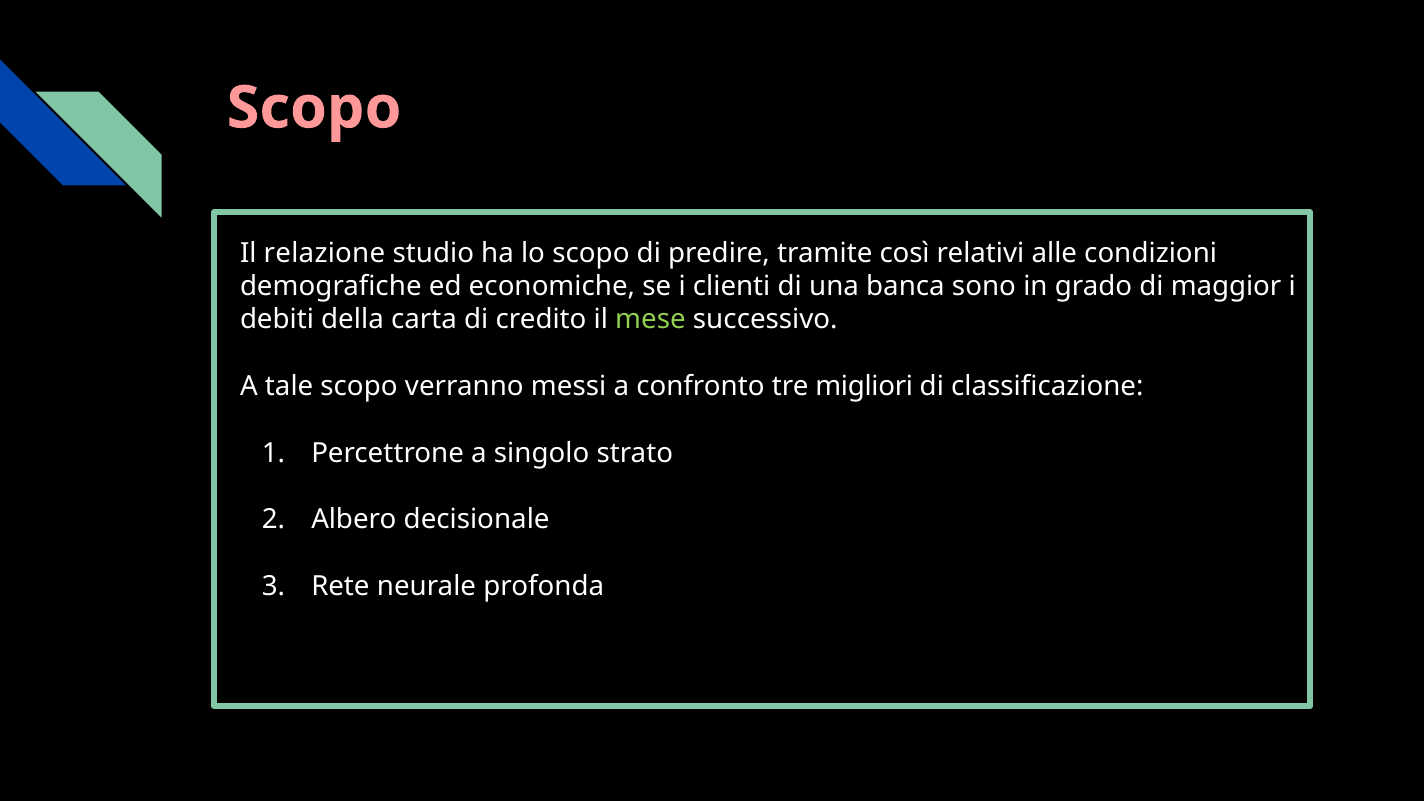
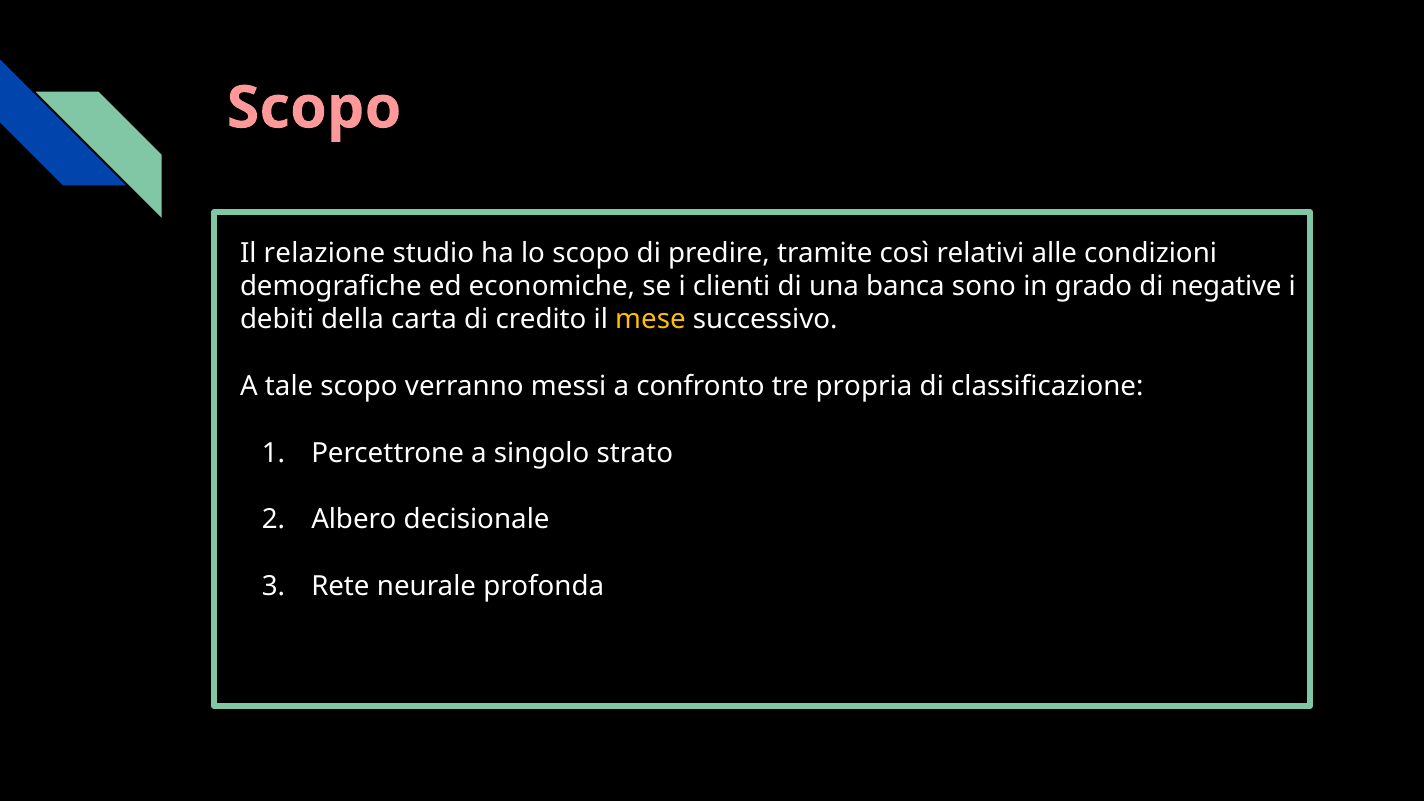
maggior: maggior -> negative
mese colour: light green -> yellow
migliori: migliori -> propria
